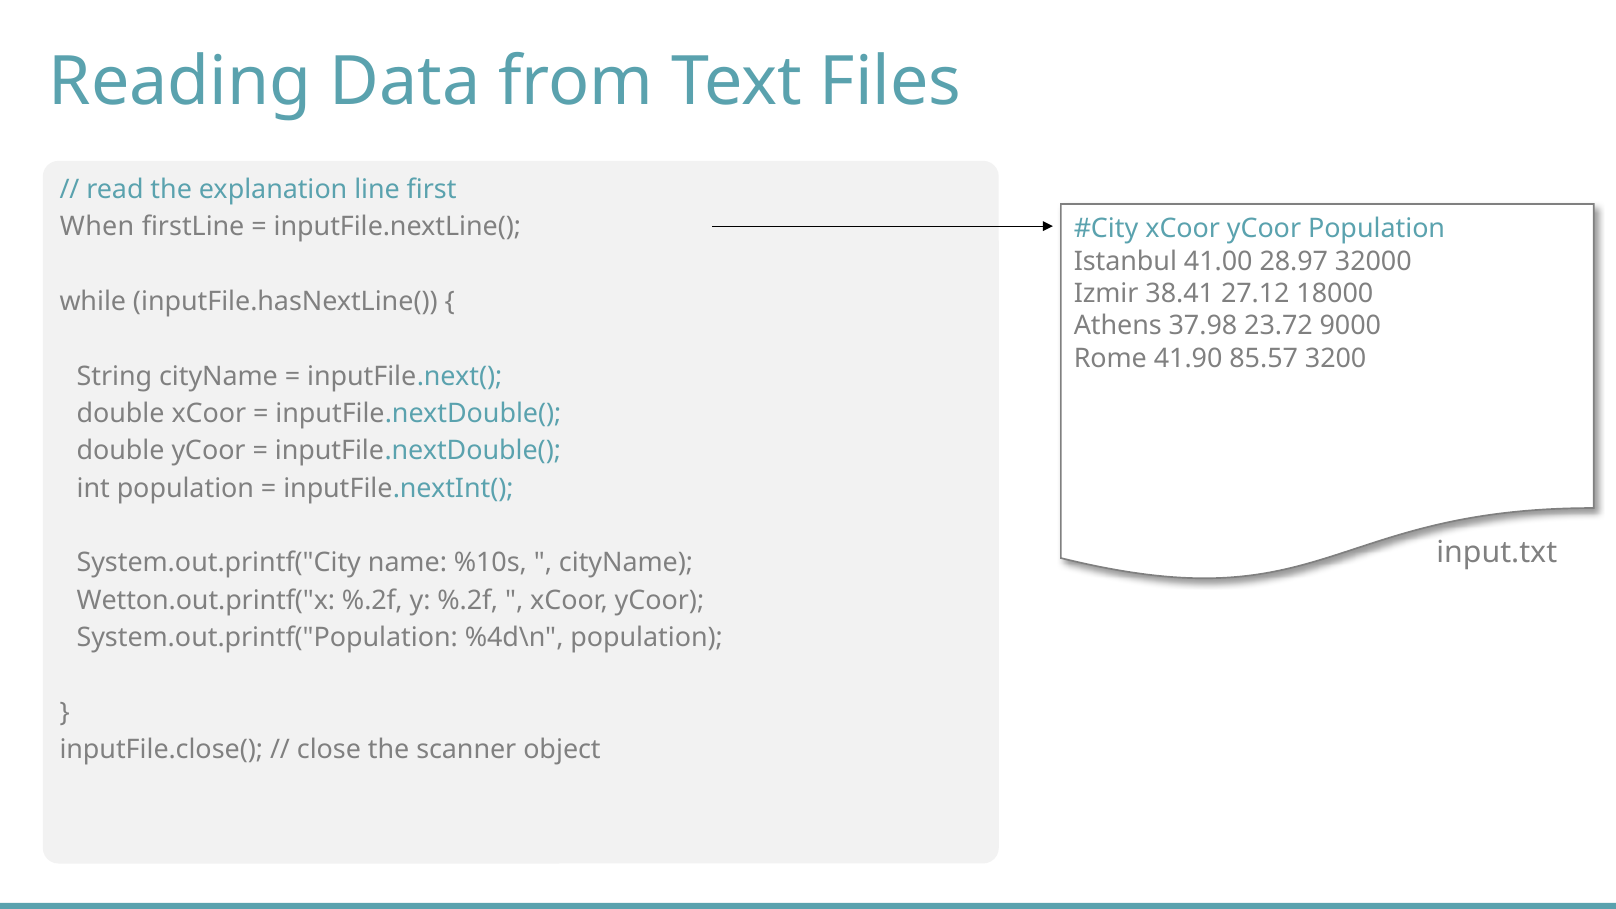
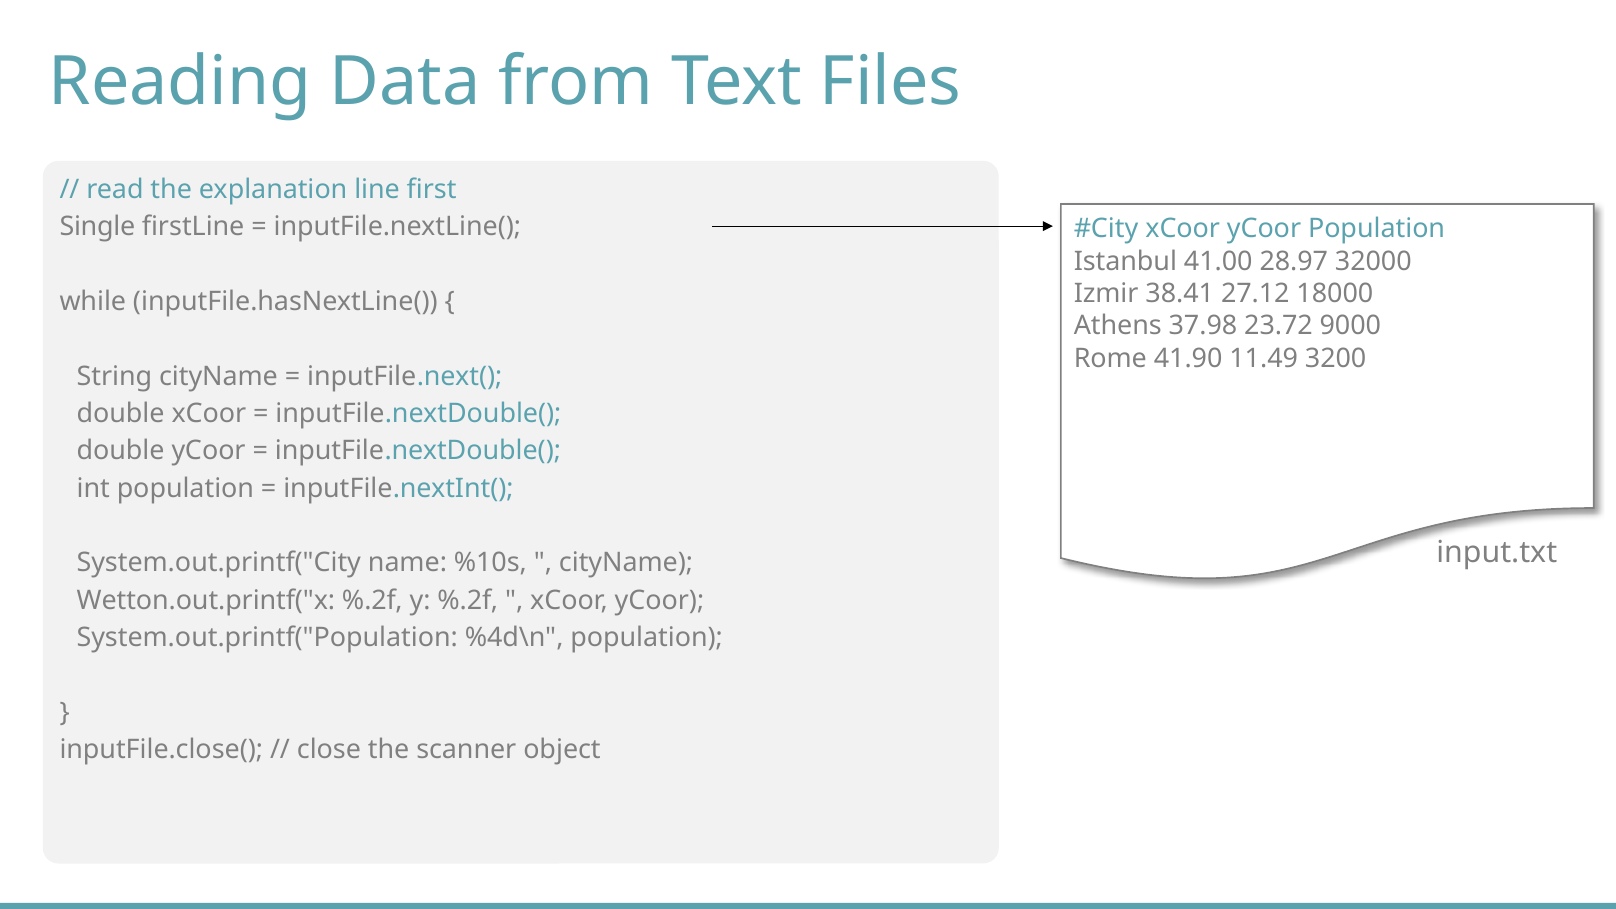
When: When -> Single
85.57: 85.57 -> 11.49
